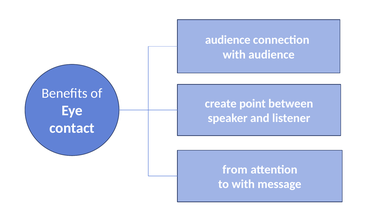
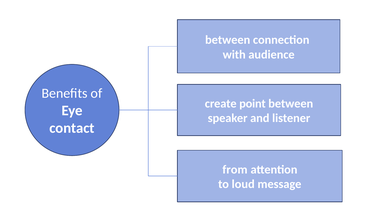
audience at (228, 40): audience -> between
to with: with -> loud
